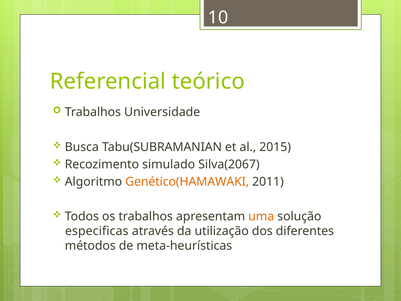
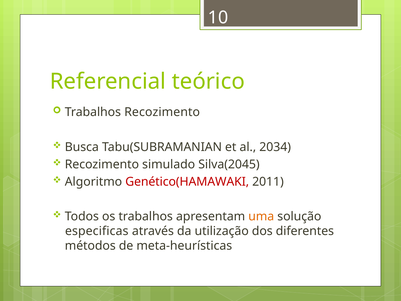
Trabalhos Universidade: Universidade -> Recozimento
2015: 2015 -> 2034
Silva(2067: Silva(2067 -> Silva(2045
Genético(HAMAWAKI colour: orange -> red
